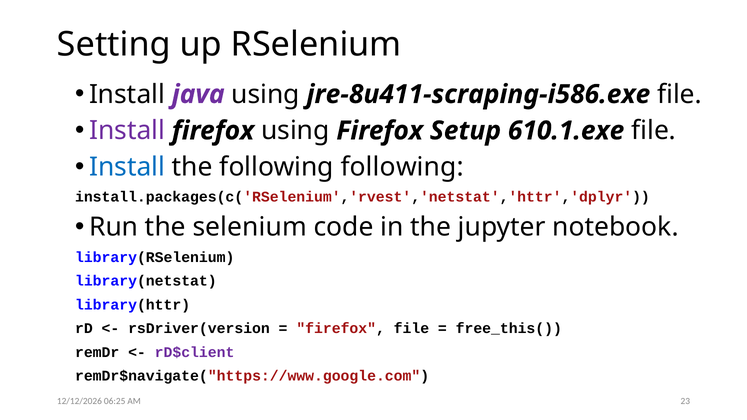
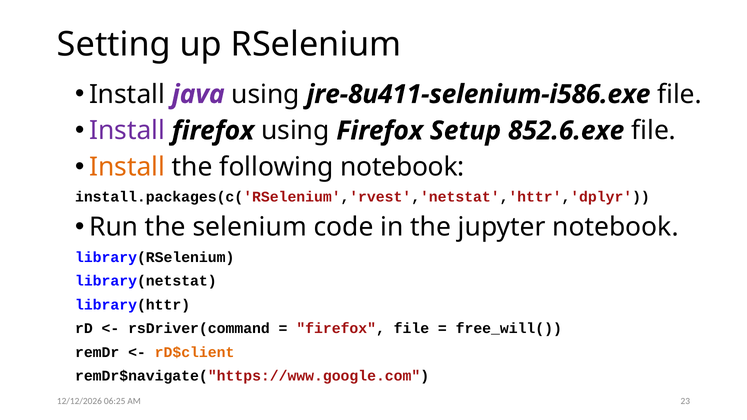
jre-8u411-scraping-i586.exe: jre-8u411-scraping-i586.exe -> jre-8u411-selenium-i586.exe
610.1.exe: 610.1.exe -> 852.6.exe
Install at (127, 167) colour: blue -> orange
following following: following -> notebook
rsDriver(version: rsDriver(version -> rsDriver(command
free_this(: free_this( -> free_will(
rD$client colour: purple -> orange
